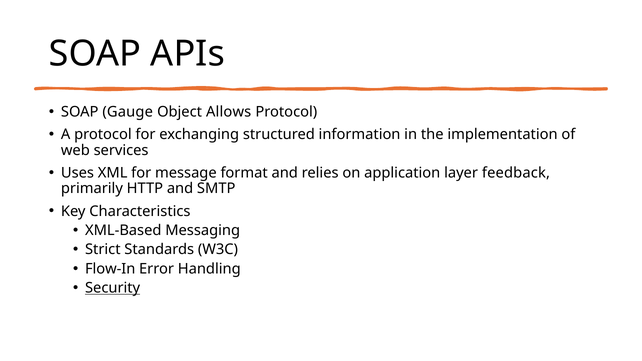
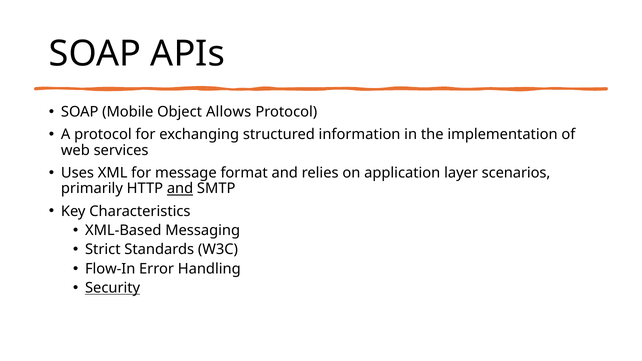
Gauge: Gauge -> Mobile
feedback: feedback -> scenarios
and at (180, 189) underline: none -> present
